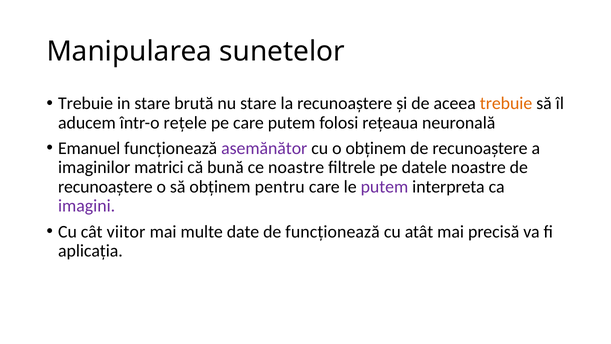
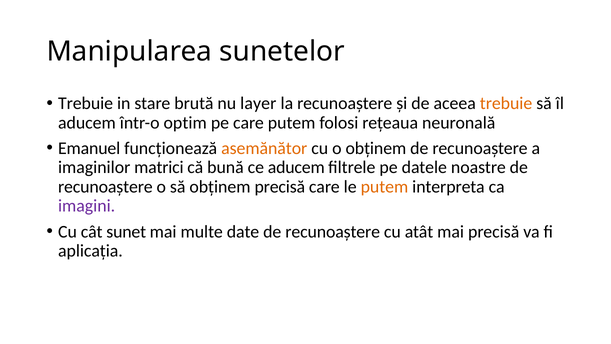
nu stare: stare -> layer
rețele: rețele -> optim
asemănător colour: purple -> orange
ce noastre: noastre -> aducem
obținem pentru: pentru -> precisă
putem at (384, 187) colour: purple -> orange
viitor: viitor -> sunet
date de funcționează: funcționează -> recunoaștere
